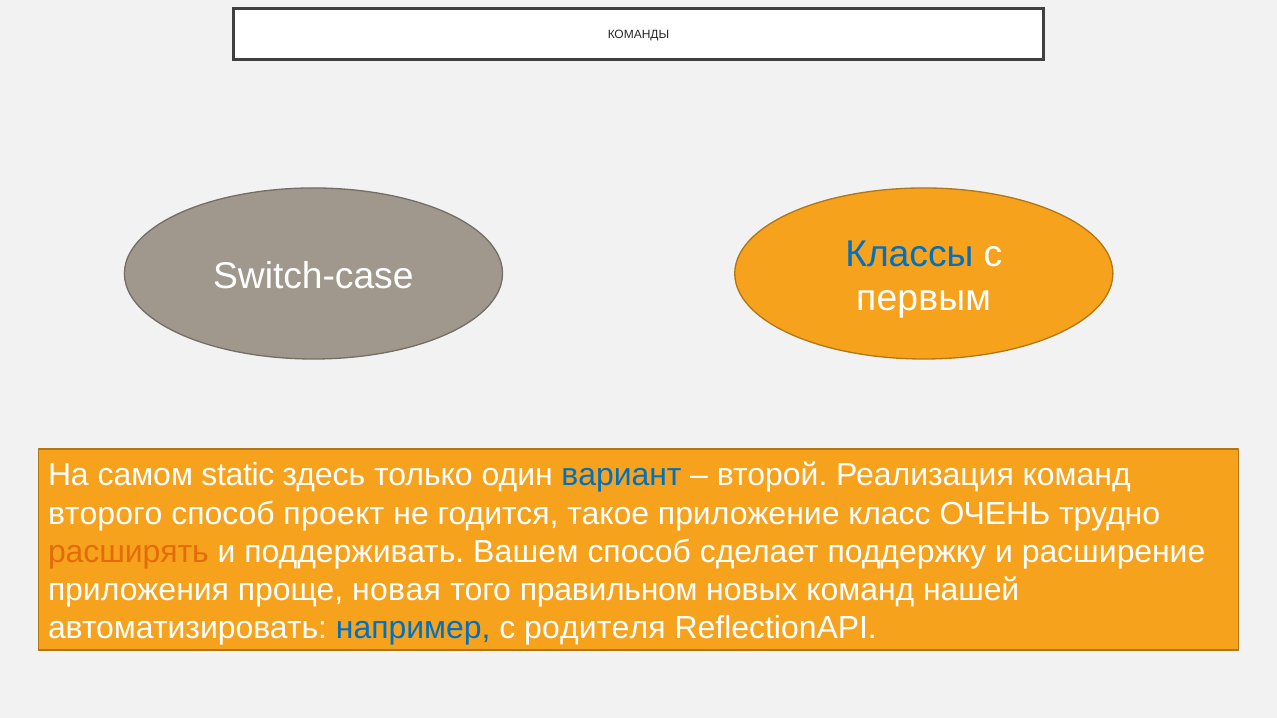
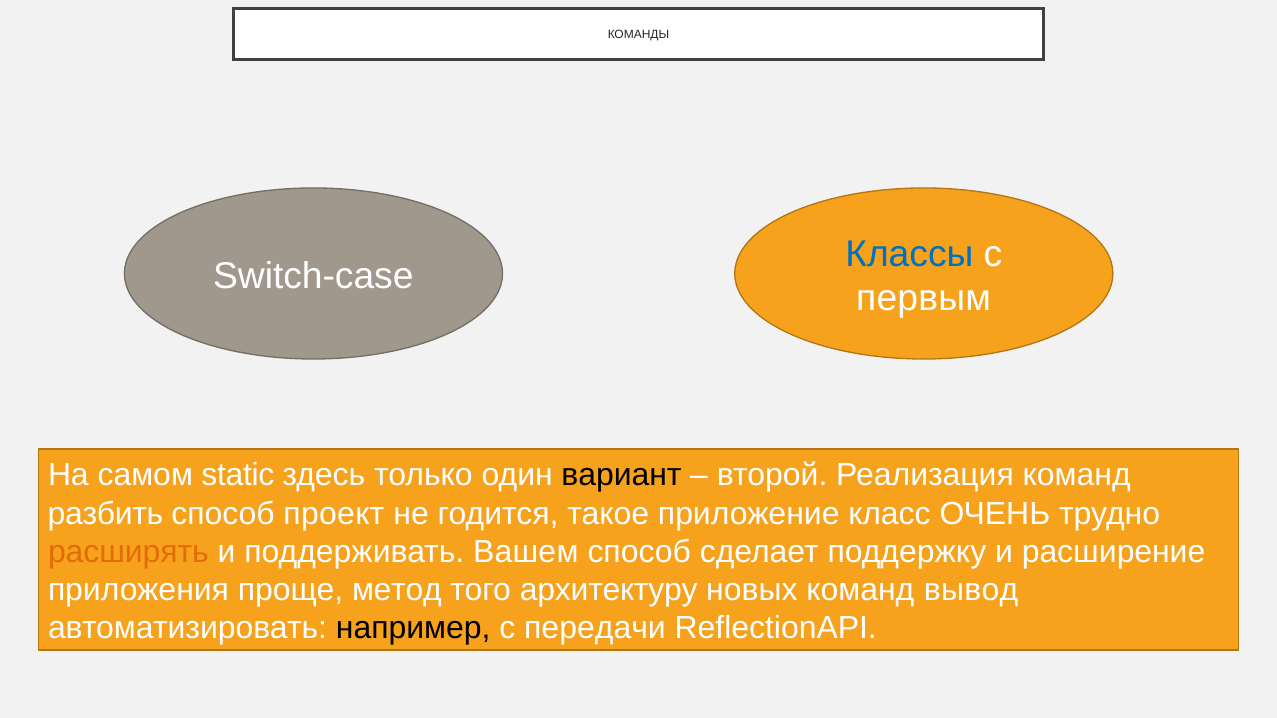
вариант colour: blue -> black
второго: второго -> разбить
новая: новая -> метод
правильном: правильном -> архитектуру
нашей: нашей -> вывод
например colour: blue -> black
родителя: родителя -> передачи
